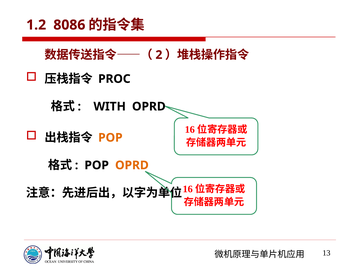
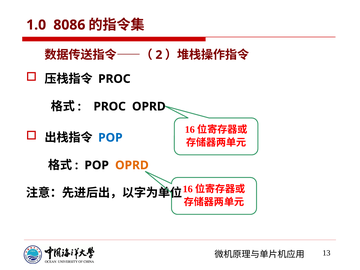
1.2: 1.2 -> 1.0
WITH at (110, 106): WITH -> PROC
POP at (110, 138) colour: orange -> blue
